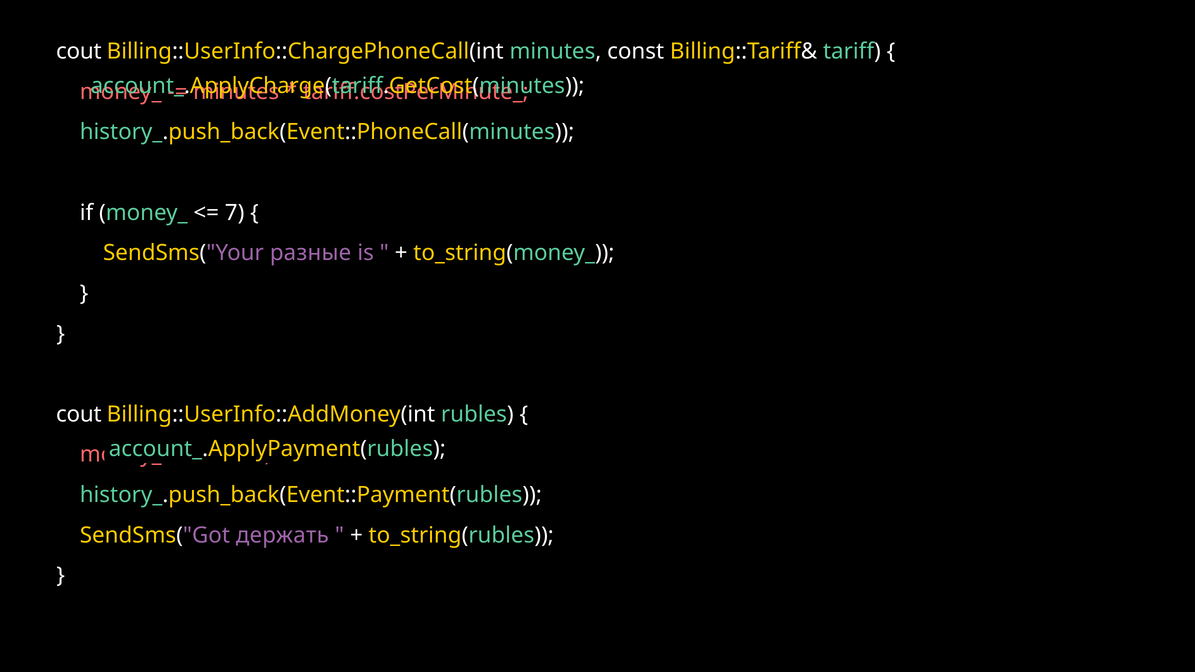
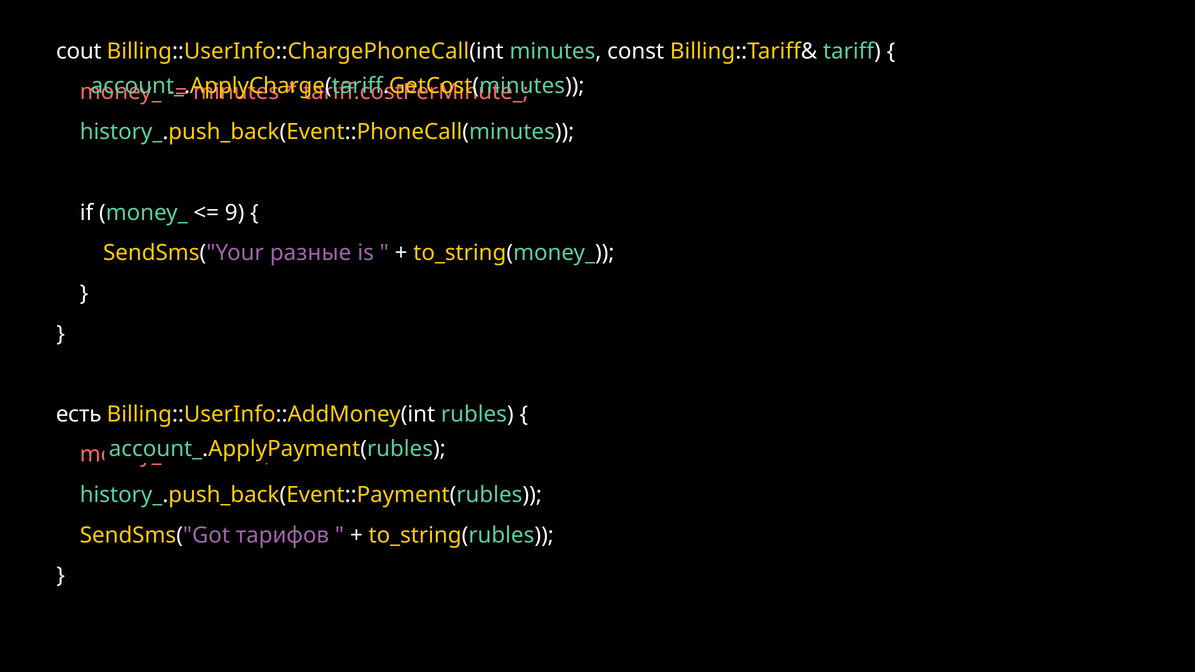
7: 7 -> 9
cout at (79, 414): cout -> есть
держать: держать -> тарифов
